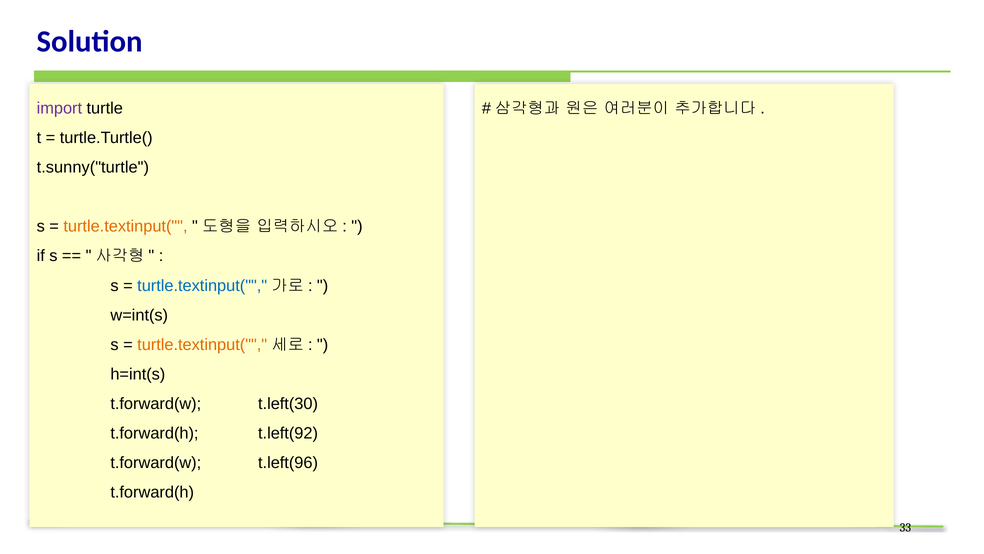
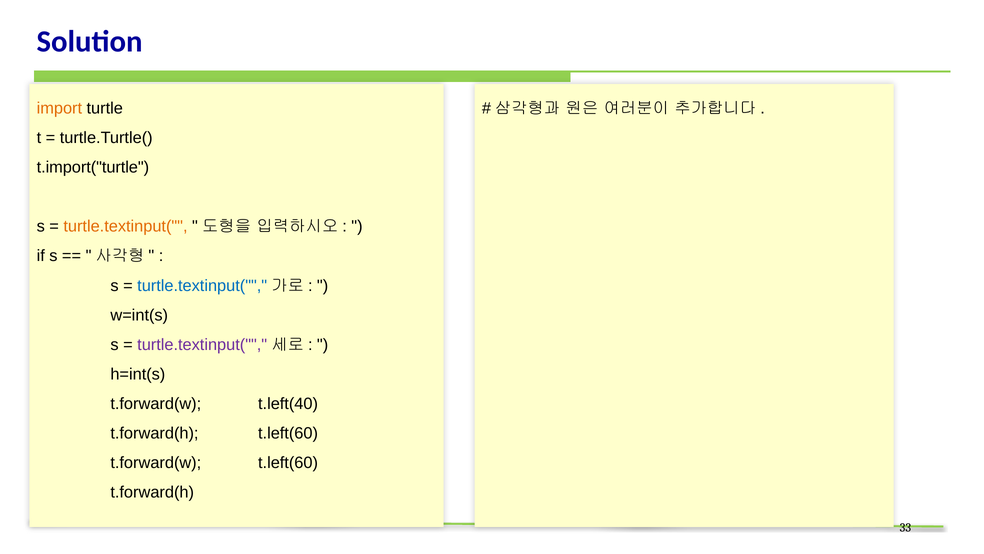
import colour: purple -> orange
t.sunny("turtle: t.sunny("turtle -> t.import("turtle
turtle.textinput( at (202, 344) colour: orange -> purple
t.left(30: t.left(30 -> t.left(40
t.forward(h t.left(92: t.left(92 -> t.left(60
t.forward(w t.left(96: t.left(96 -> t.left(60
